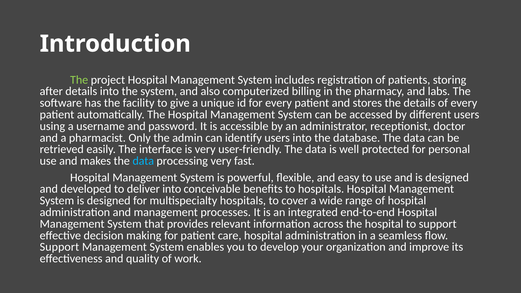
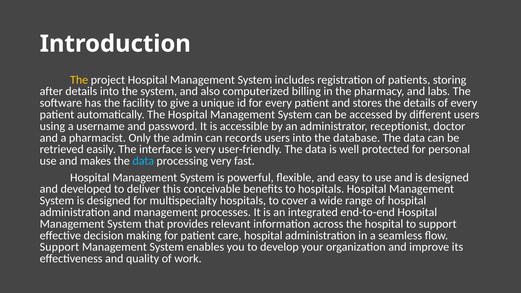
The at (79, 80) colour: light green -> yellow
identify: identify -> records
deliver into: into -> this
